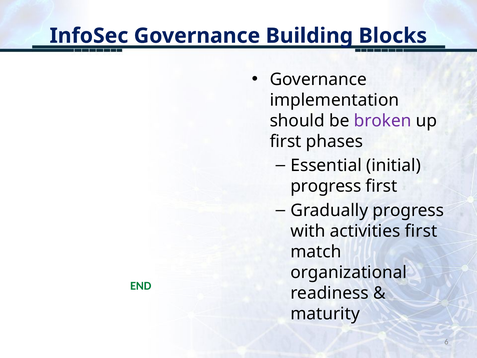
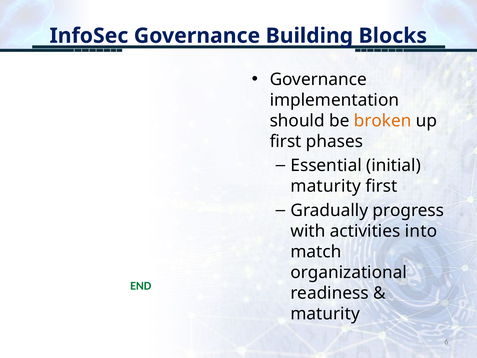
broken colour: purple -> orange
progress at (326, 186): progress -> maturity
activities first: first -> into
